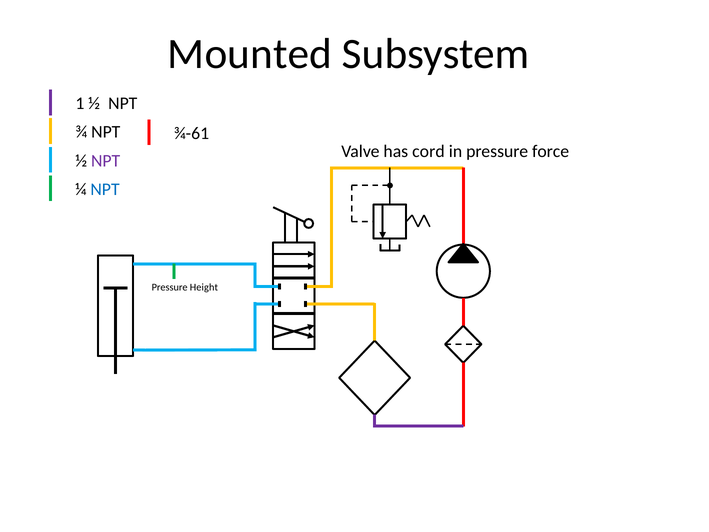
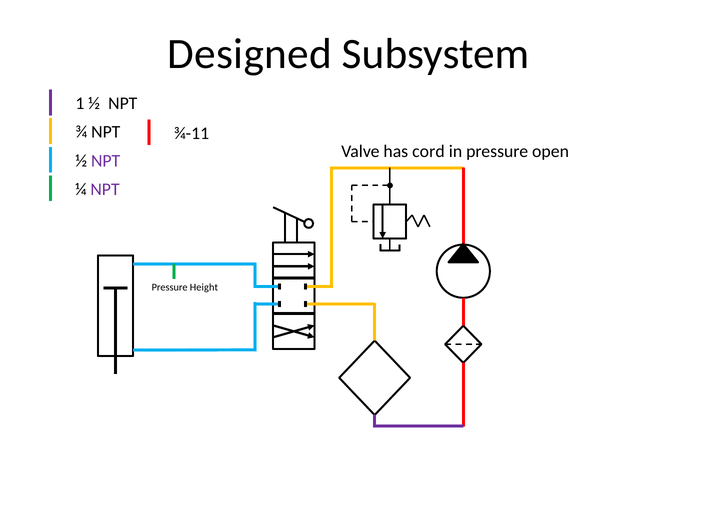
Mounted: Mounted -> Designed
¾-61: ¾-61 -> ¾-11
force: force -> open
NPT at (105, 189) colour: blue -> purple
